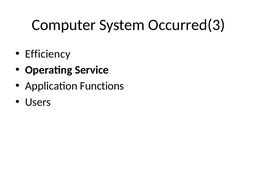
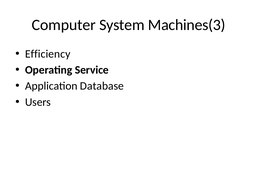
Occurred(3: Occurred(3 -> Machines(3
Functions: Functions -> Database
